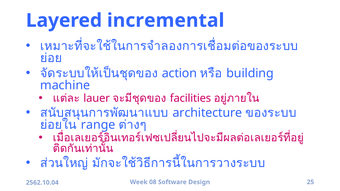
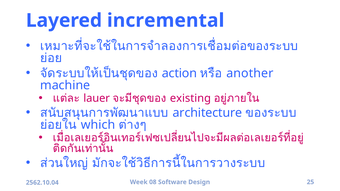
building: building -> another
facilities: facilities -> existing
range: range -> which
